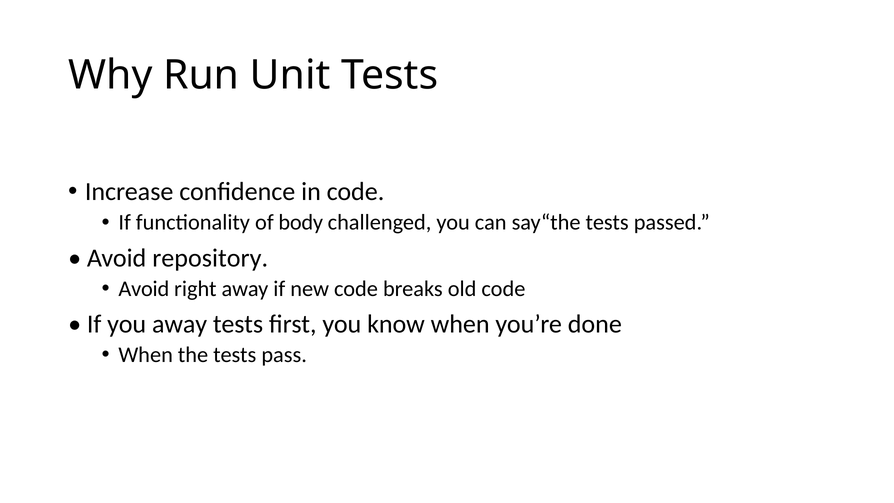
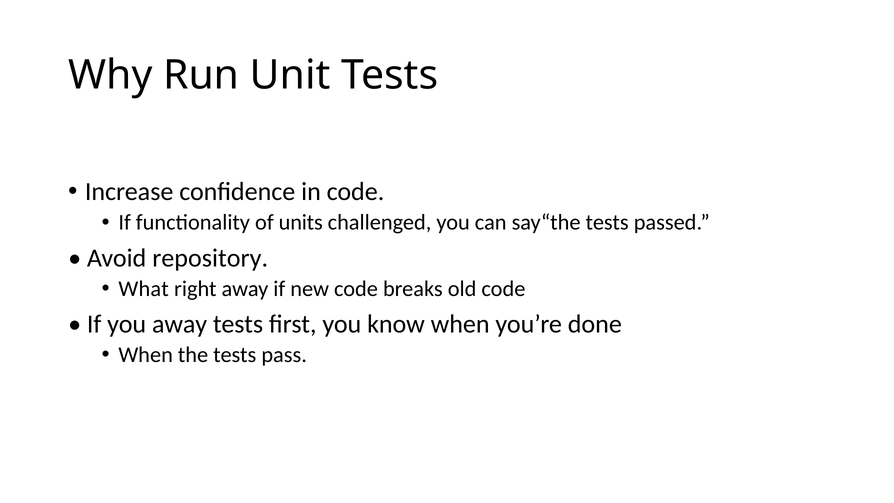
body: body -> units
Avoid at (144, 289): Avoid -> What
